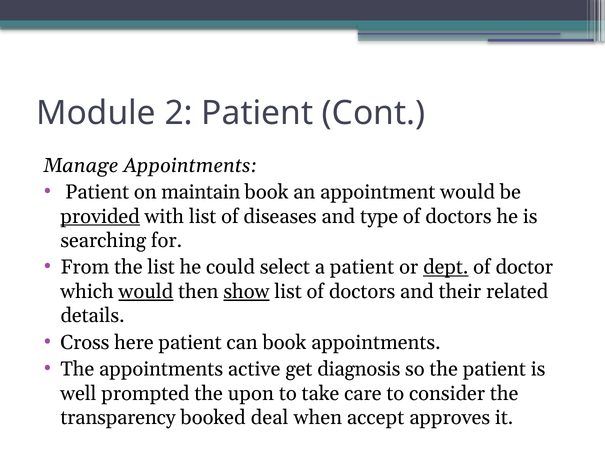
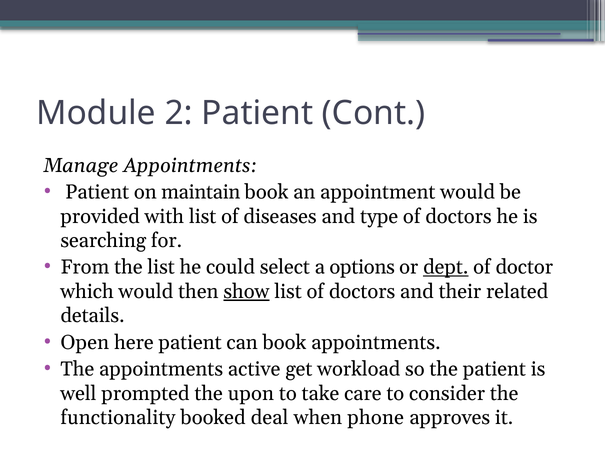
provided underline: present -> none
a patient: patient -> options
would at (146, 291) underline: present -> none
Cross: Cross -> Open
diagnosis: diagnosis -> workload
transparency: transparency -> functionality
accept: accept -> phone
